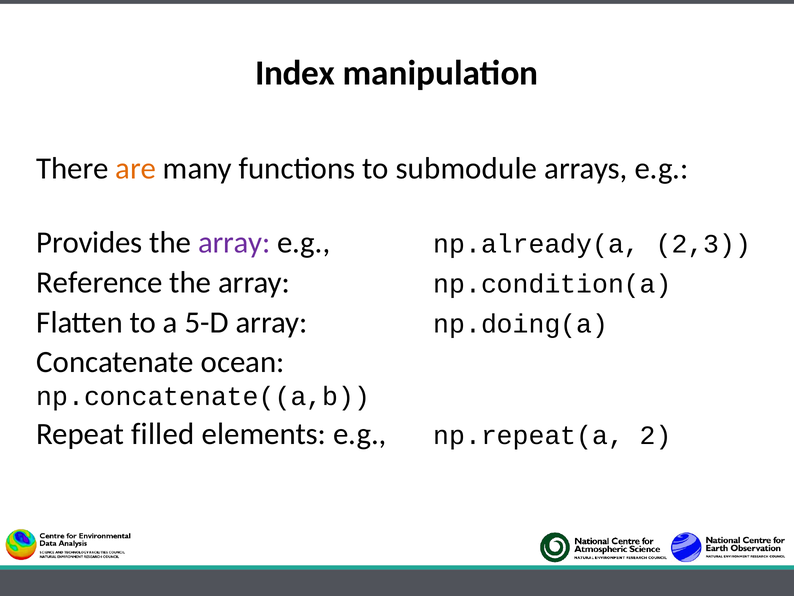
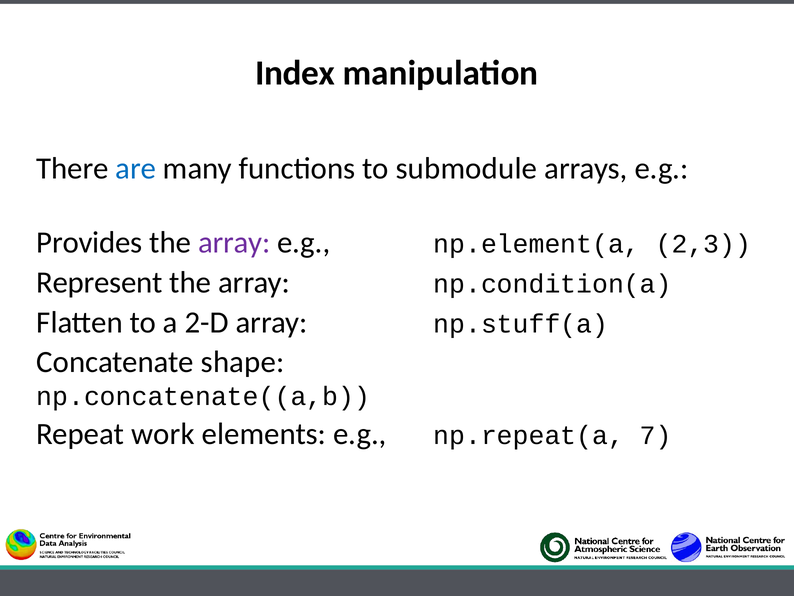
are colour: orange -> blue
np.already(a: np.already(a -> np.element(a
Reference: Reference -> Represent
5-D: 5-D -> 2-D
np.doing(a: np.doing(a -> np.stuff(a
ocean: ocean -> shape
filled: filled -> work
2: 2 -> 7
